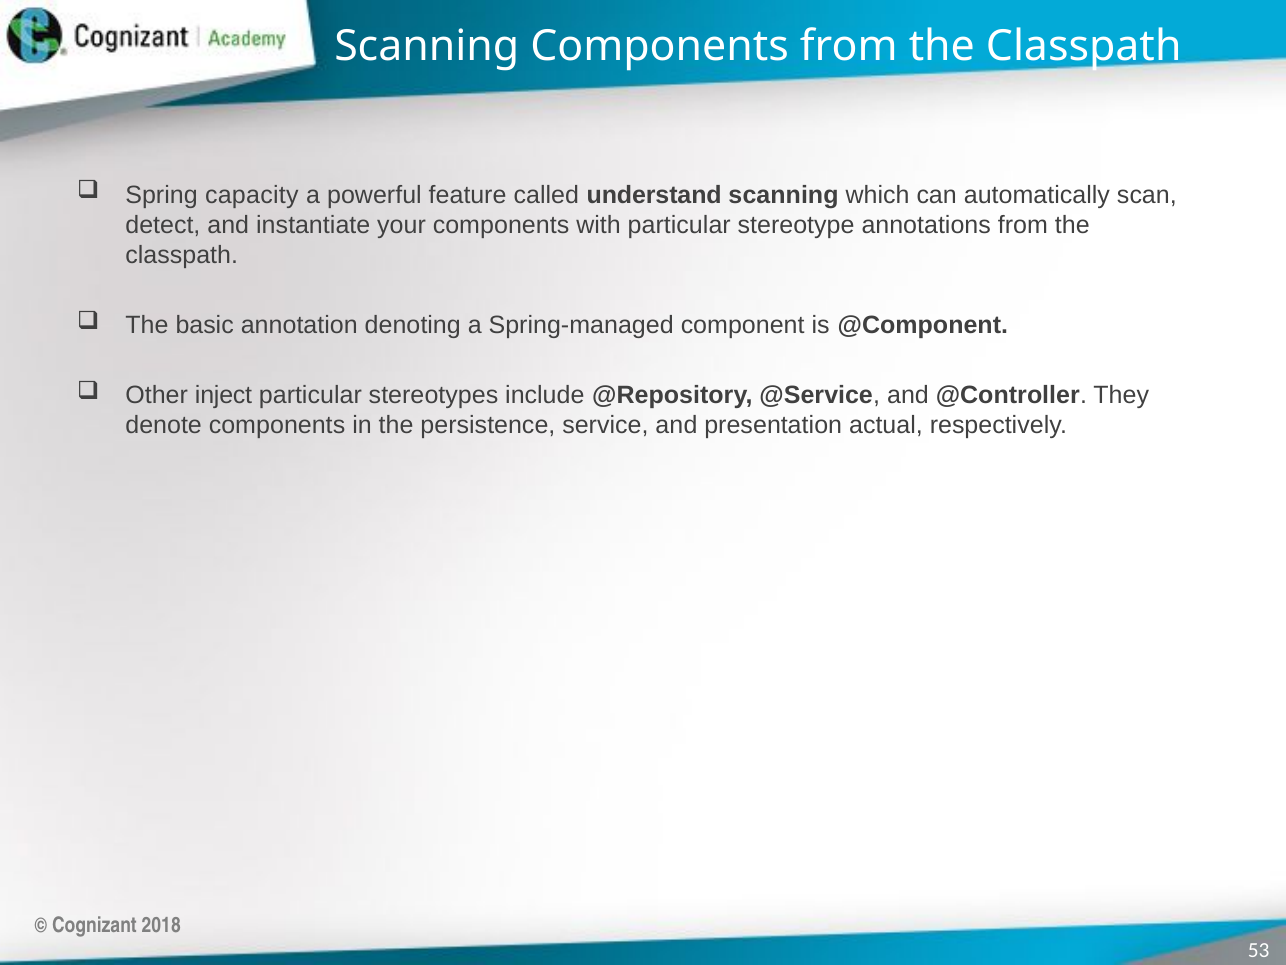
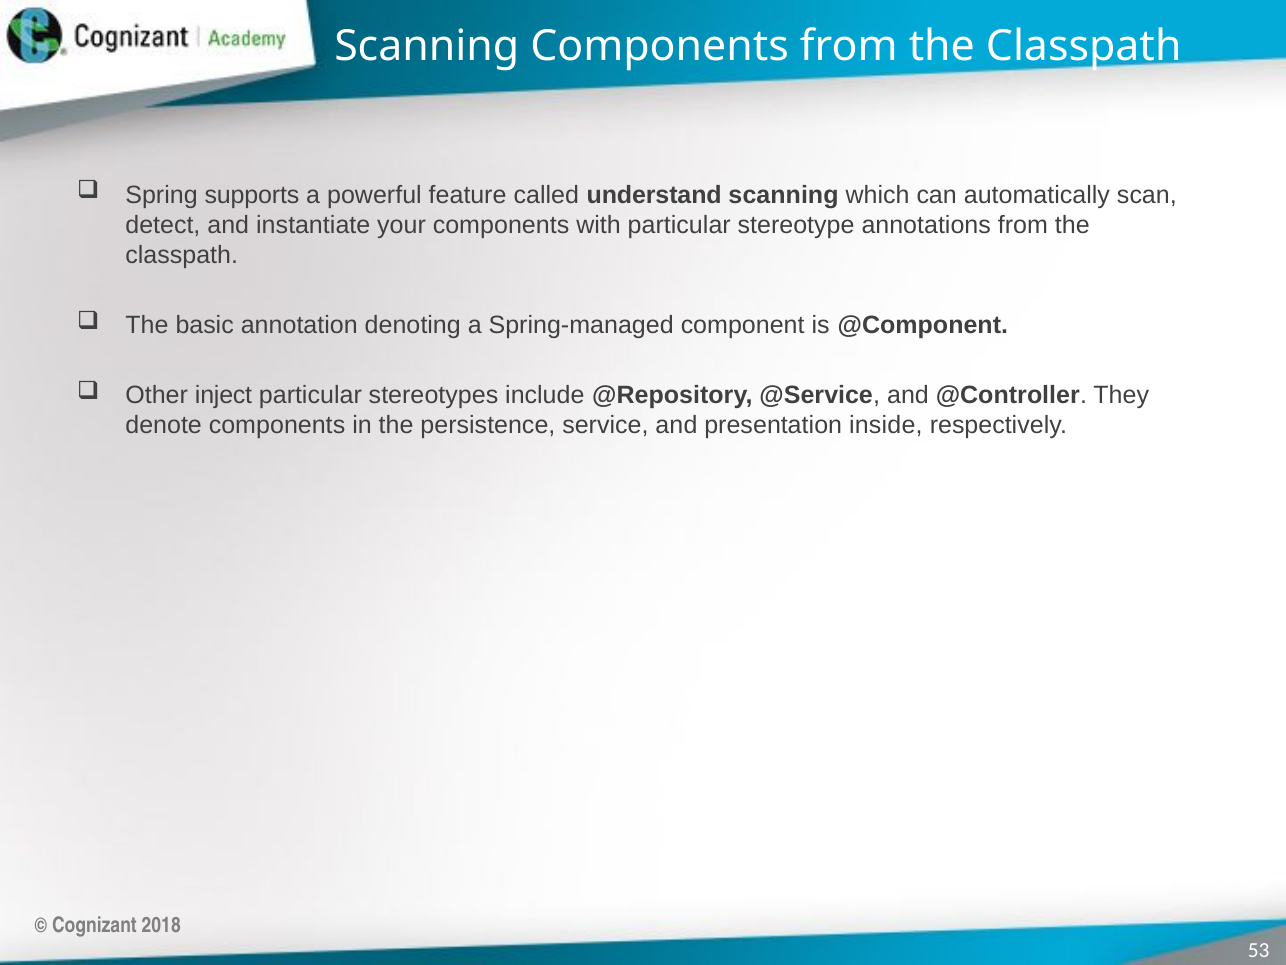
capacity: capacity -> supports
actual: actual -> inside
